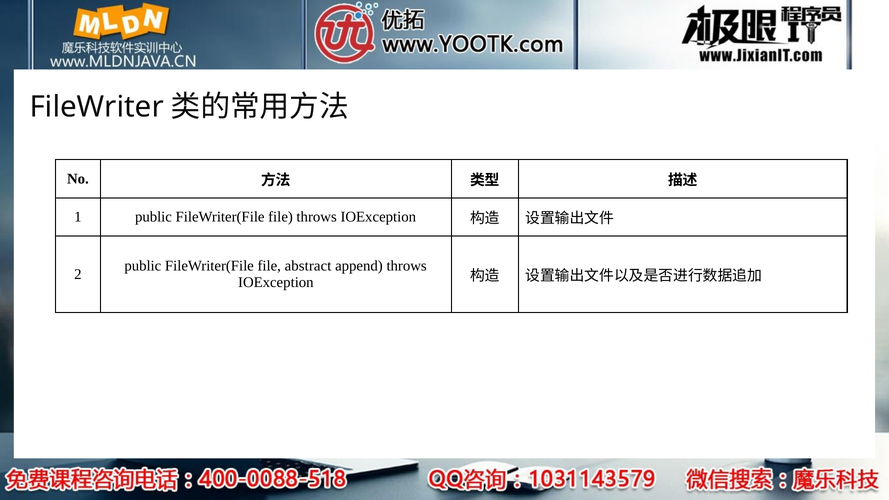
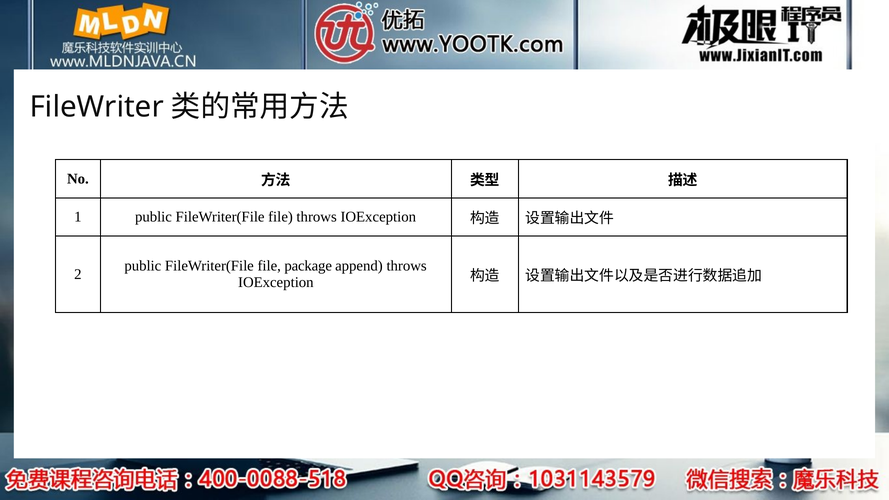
abstract: abstract -> package
